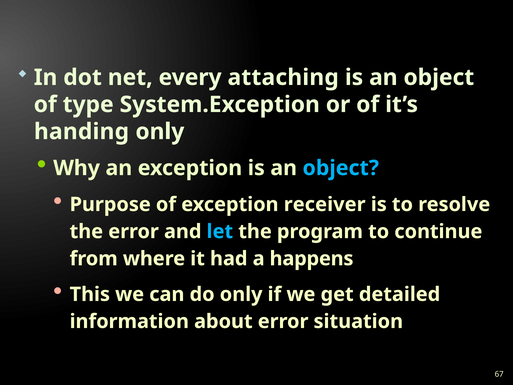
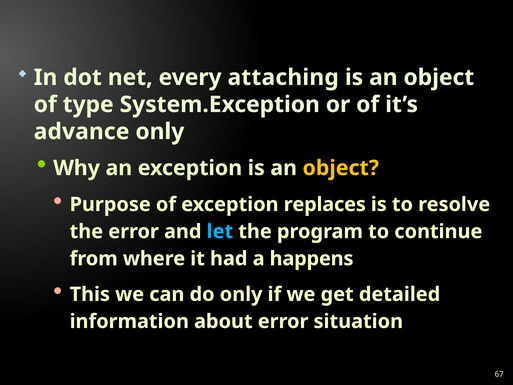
handing: handing -> advance
object at (341, 168) colour: light blue -> yellow
receiver: receiver -> replaces
